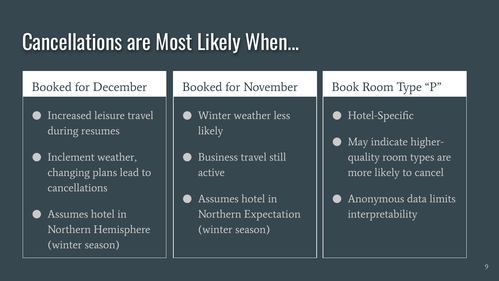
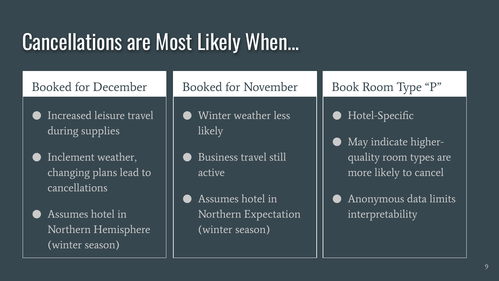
resumes: resumes -> supplies
